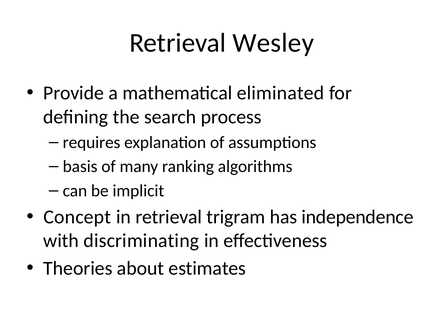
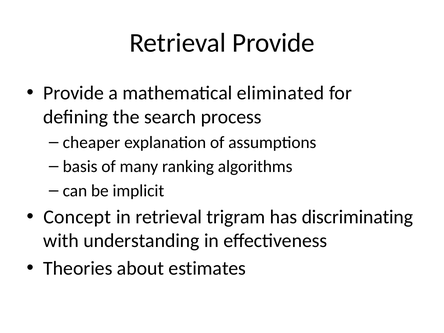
Retrieval Wesley: Wesley -> Provide
requires: requires -> cheaper
independence: independence -> discriminating
discriminating: discriminating -> understanding
